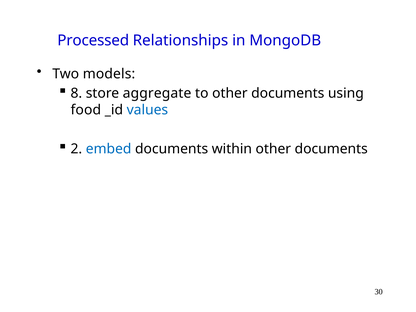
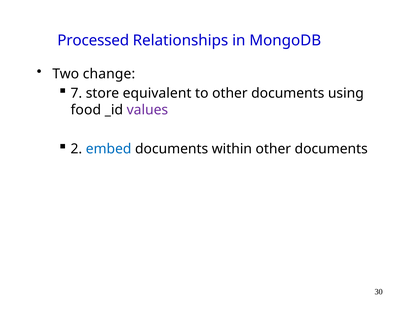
models: models -> change
8: 8 -> 7
aggregate: aggregate -> equivalent
values colour: blue -> purple
